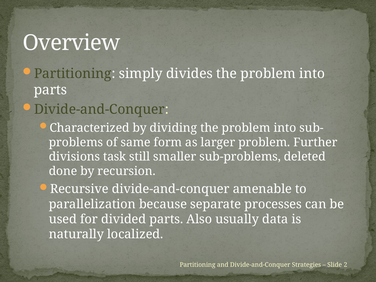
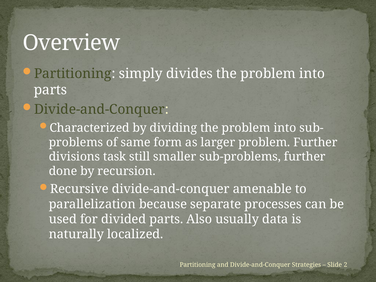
sub-problems deleted: deleted -> further
